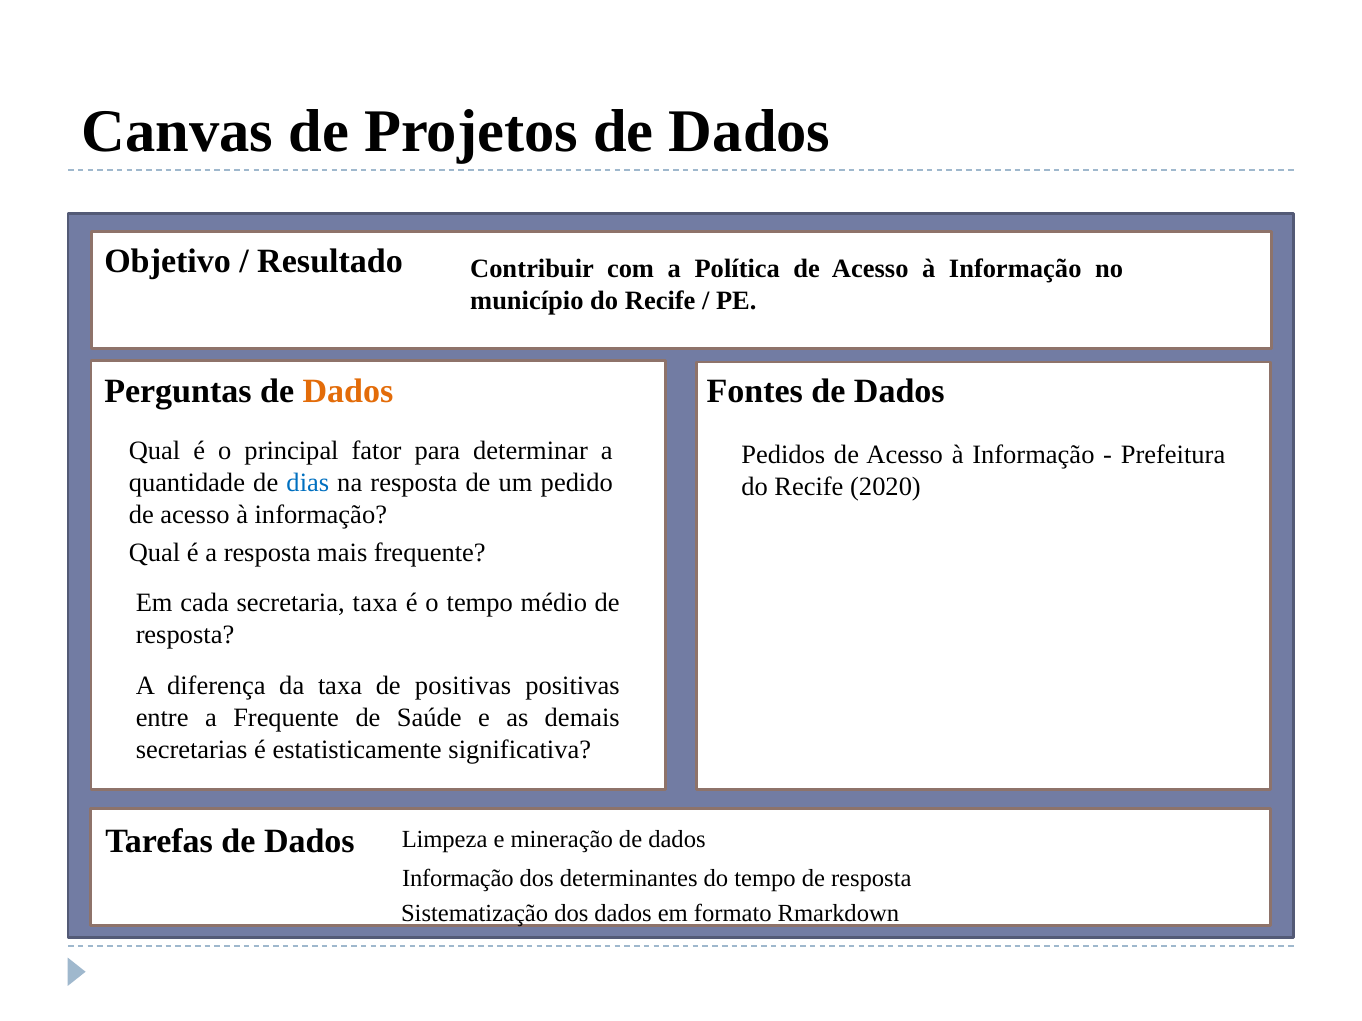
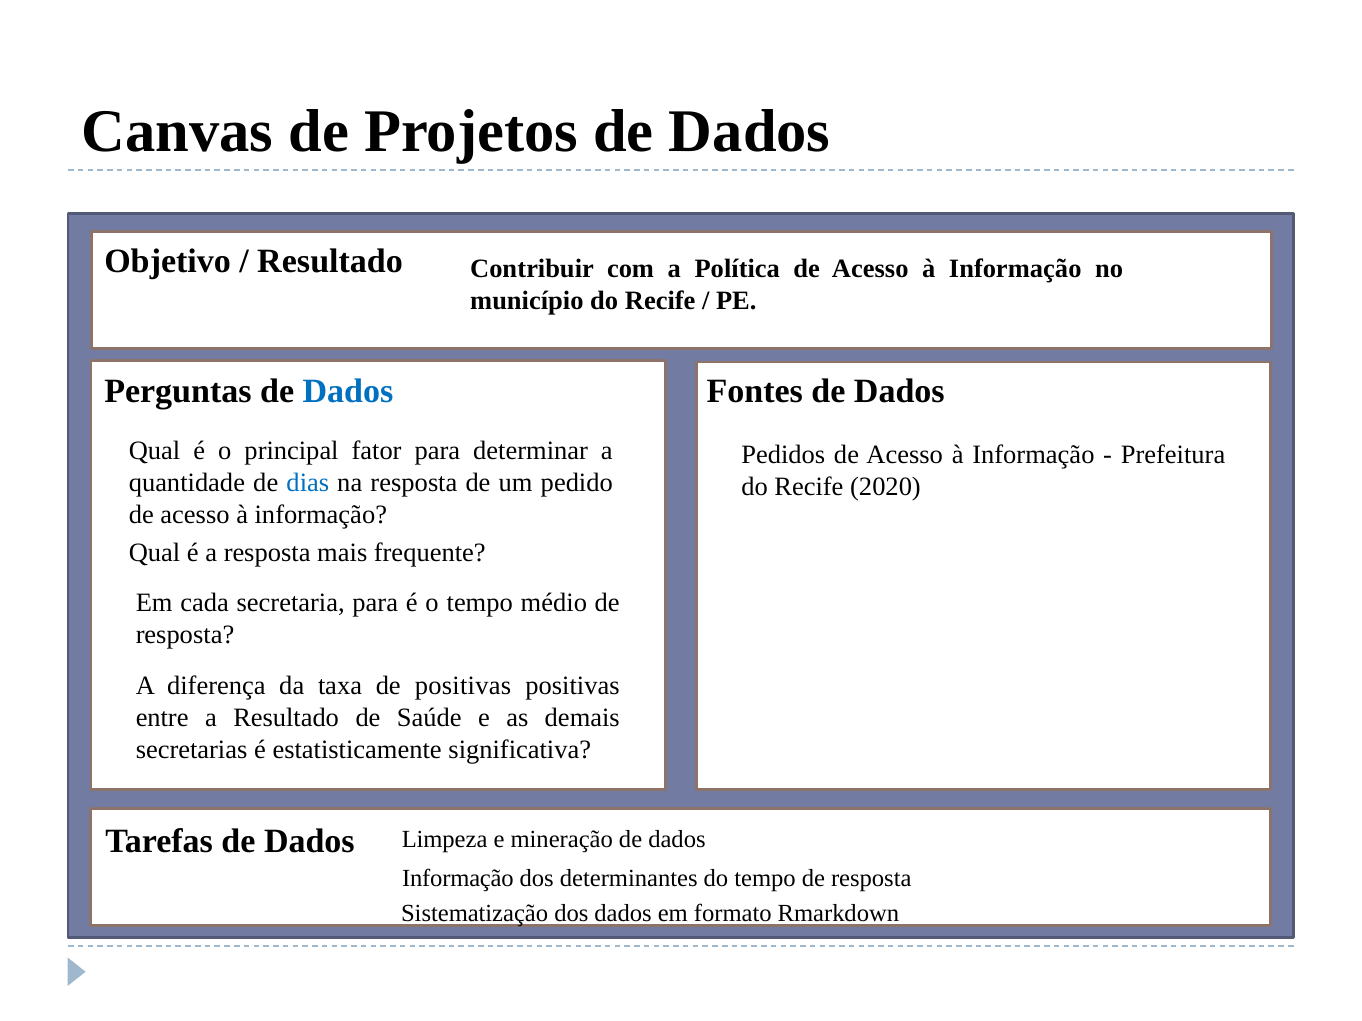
Dados at (348, 392) colour: orange -> blue
secretaria taxa: taxa -> para
a Frequente: Frequente -> Resultado
